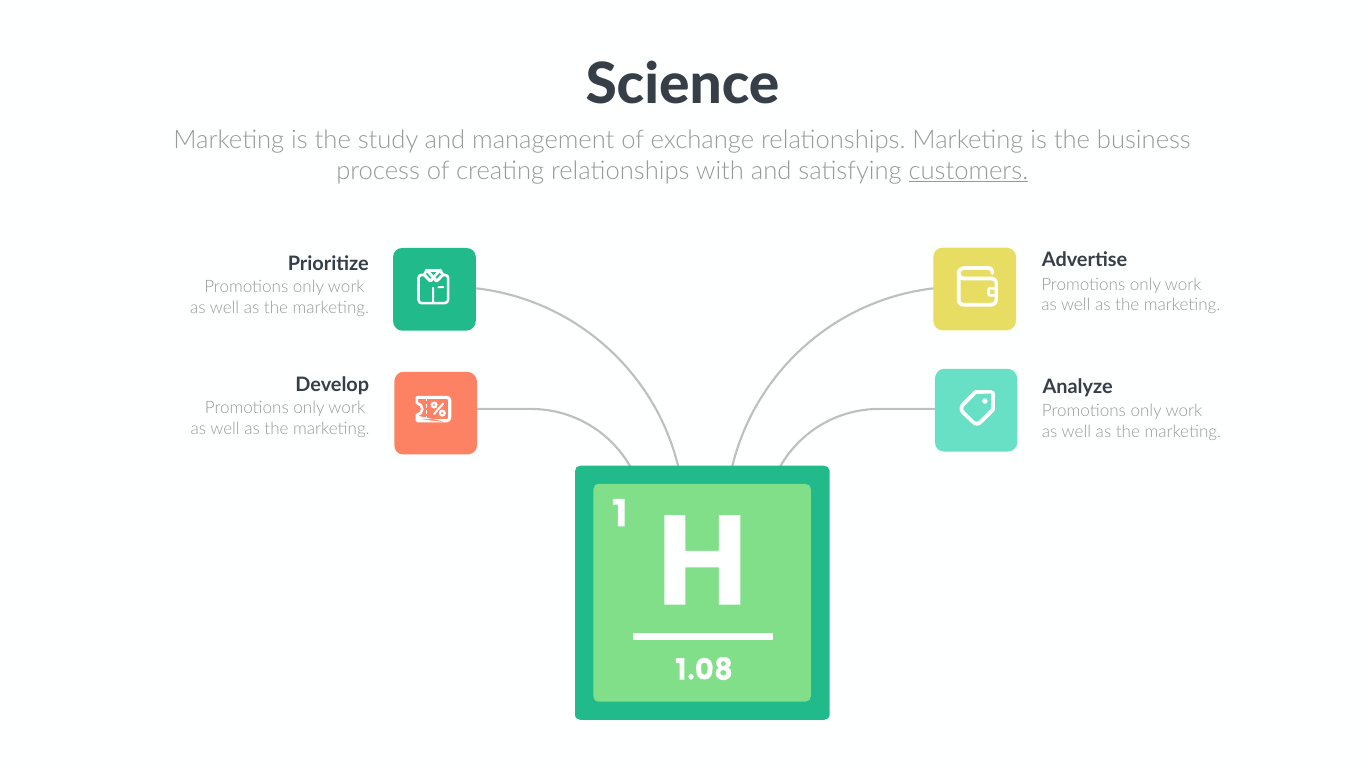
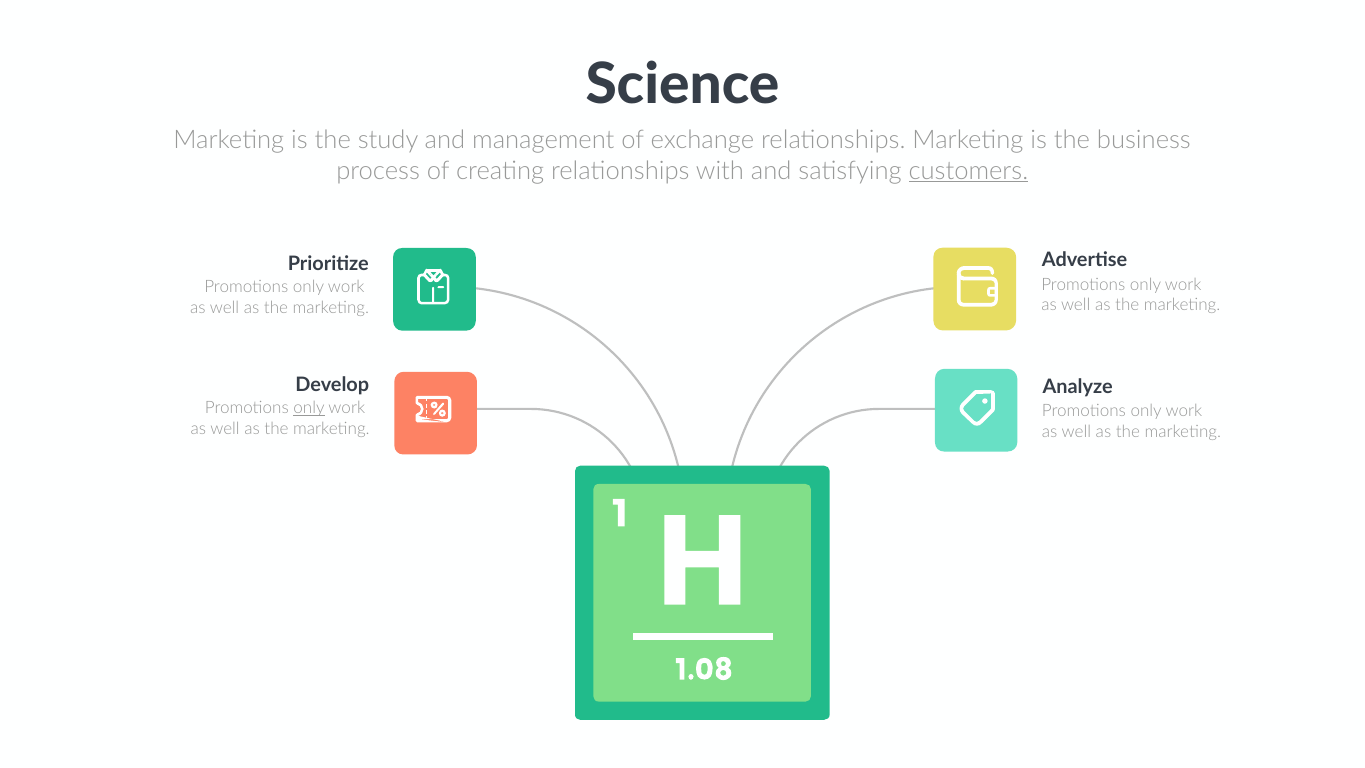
only at (309, 408) underline: none -> present
